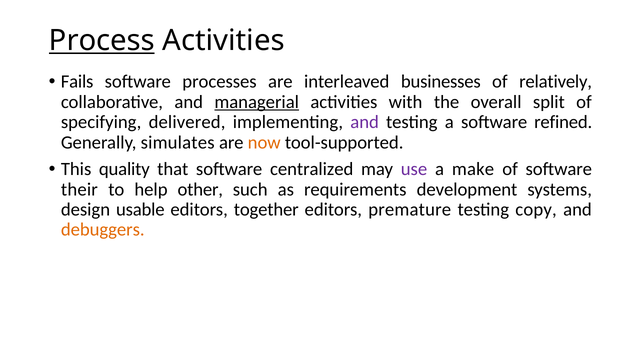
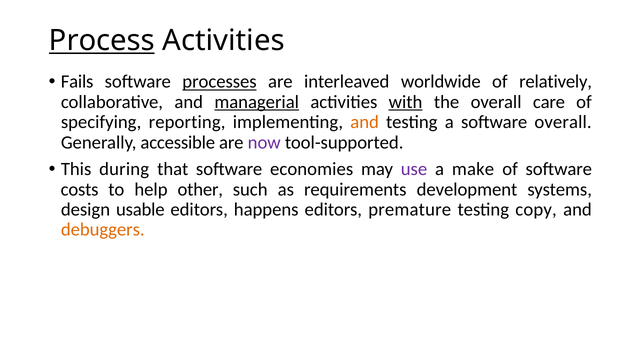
processes underline: none -> present
businesses: businesses -> worldwide
with underline: none -> present
split: split -> care
delivered: delivered -> reporting
and at (365, 122) colour: purple -> orange
software refined: refined -> overall
simulates: simulates -> accessible
now colour: orange -> purple
quality: quality -> during
centralized: centralized -> economies
their: their -> costs
together: together -> happens
